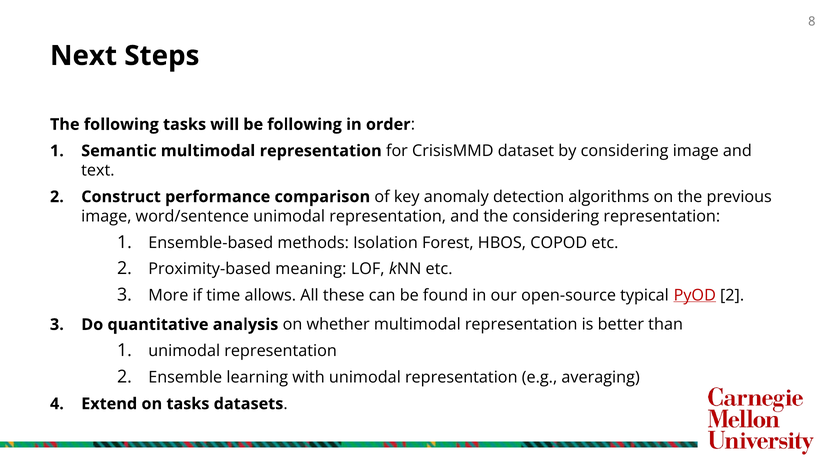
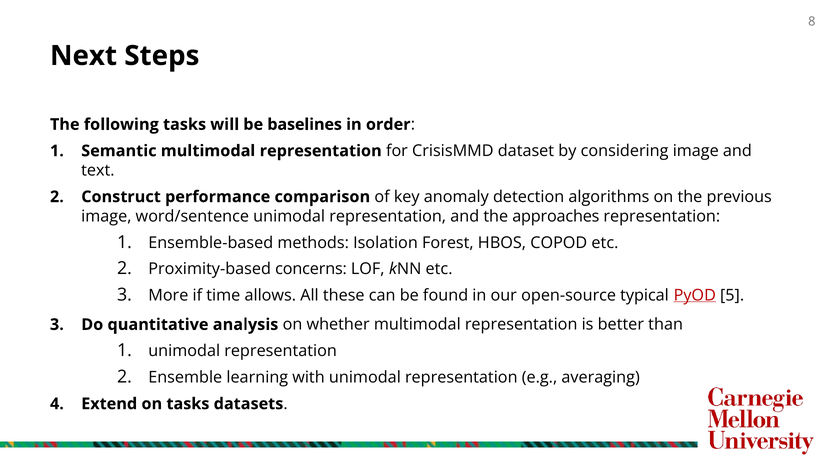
be following: following -> baselines
the considering: considering -> approaches
meaning: meaning -> concerns
PyOD 2: 2 -> 5
